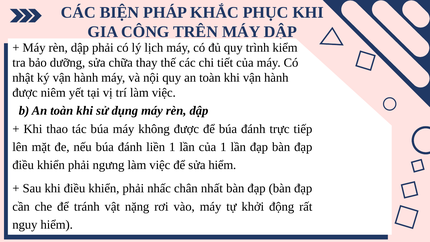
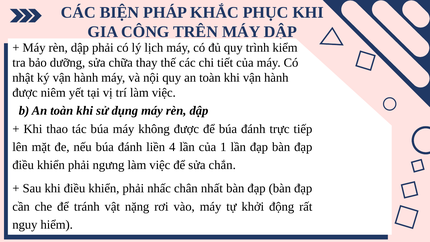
liền 1: 1 -> 4
sửa hiểm: hiểm -> chắn
